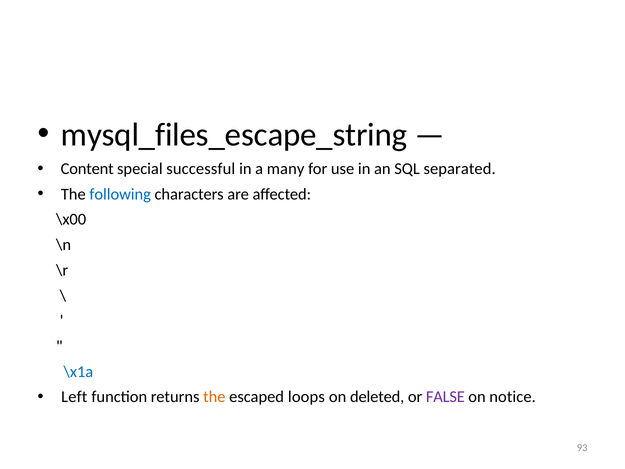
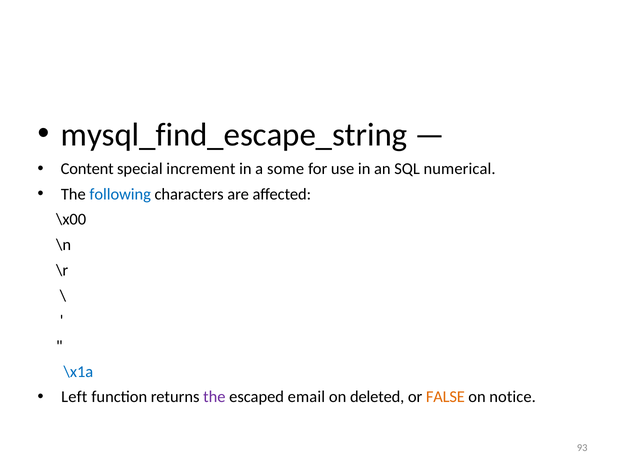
mysql_files_escape_string: mysql_files_escape_string -> mysql_find_escape_string
successful: successful -> increment
many: many -> some
separated: separated -> numerical
the at (214, 397) colour: orange -> purple
loops: loops -> email
FALSE colour: purple -> orange
